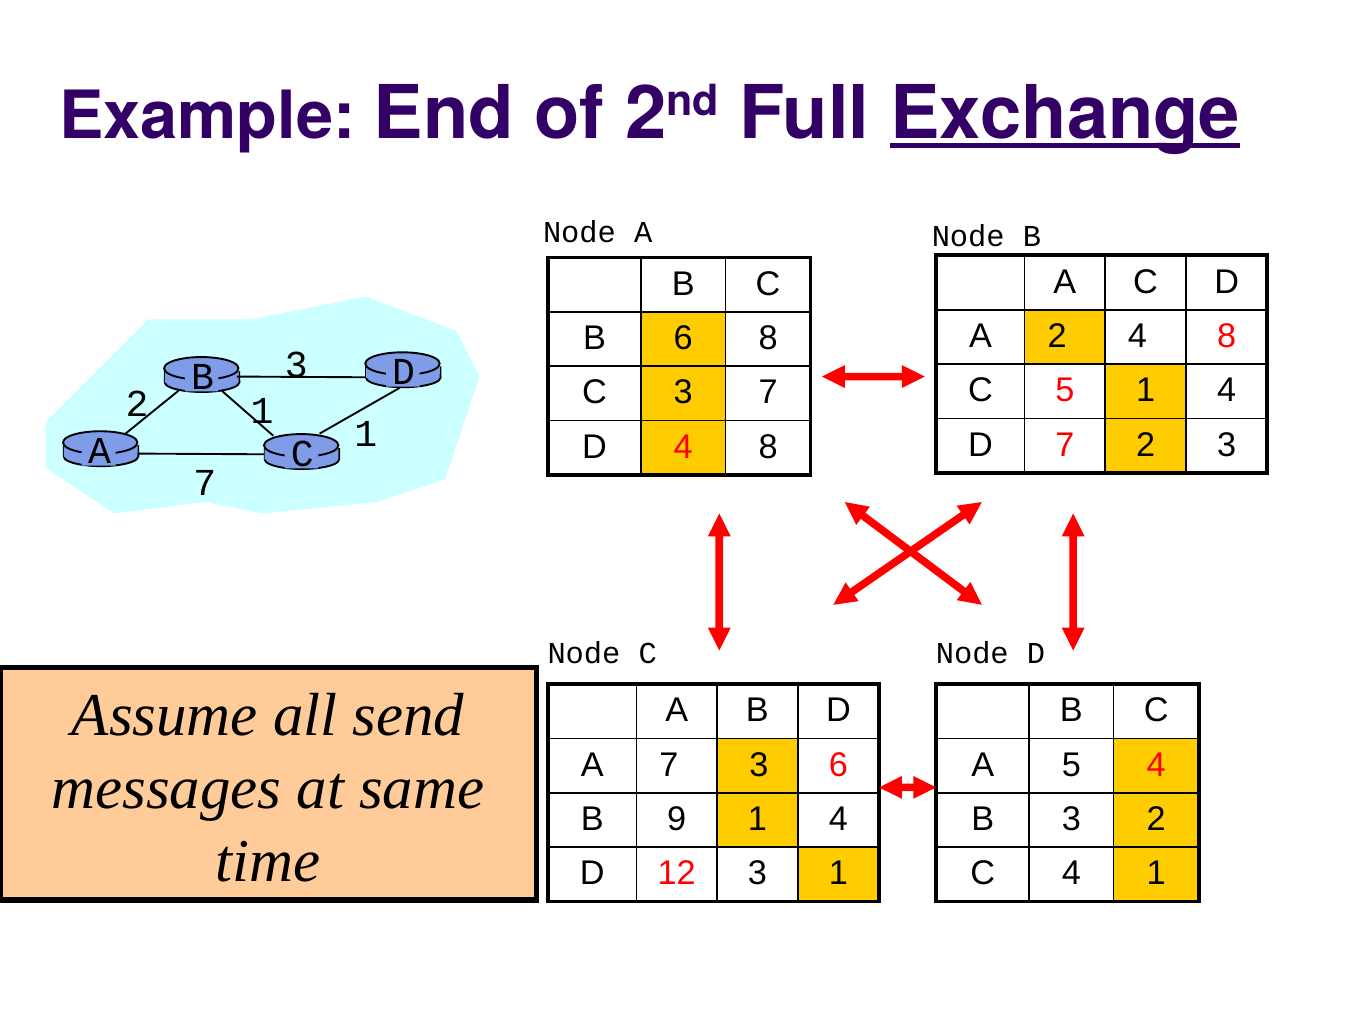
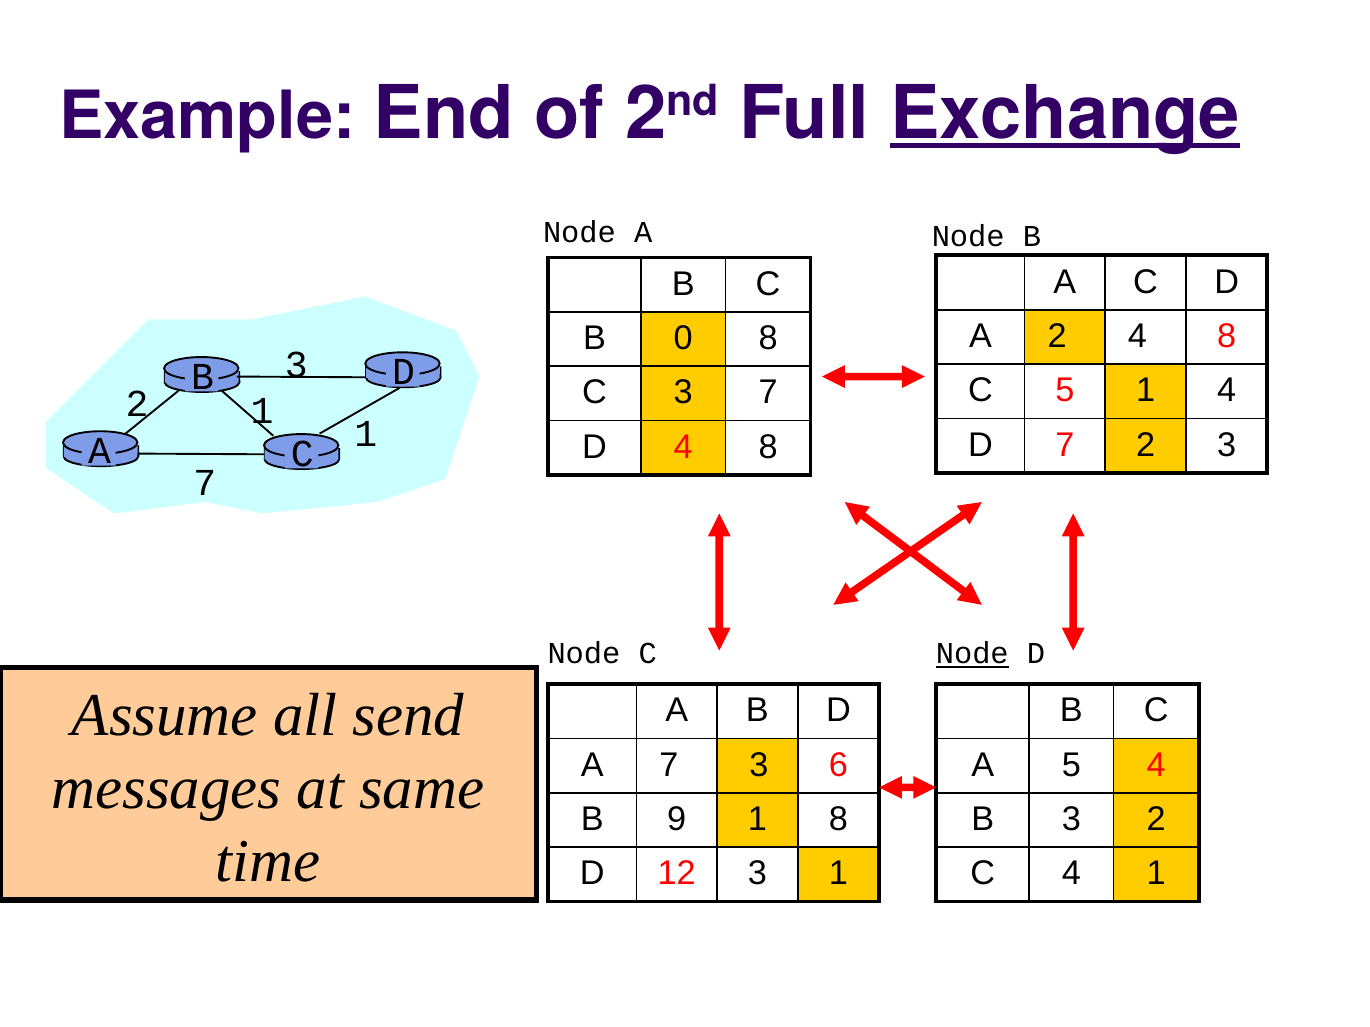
B 6: 6 -> 0
Node at (972, 654) underline: none -> present
9 1 4: 4 -> 8
